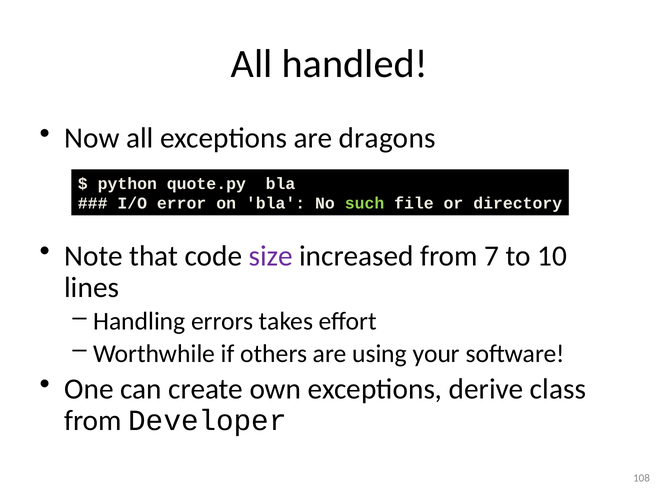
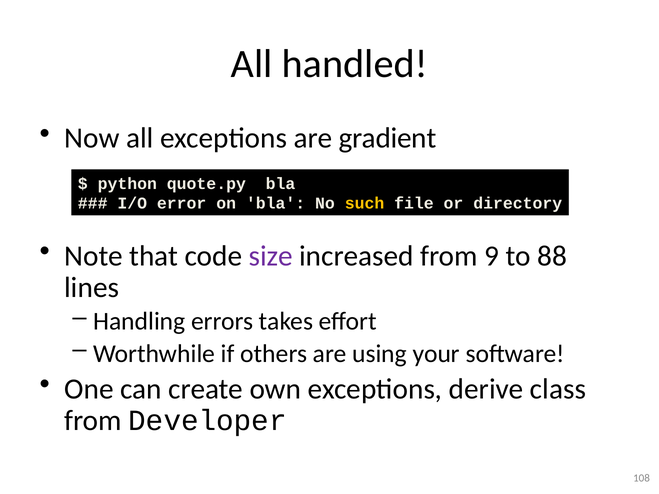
dragons: dragons -> gradient
such colour: light green -> yellow
7: 7 -> 9
10: 10 -> 88
